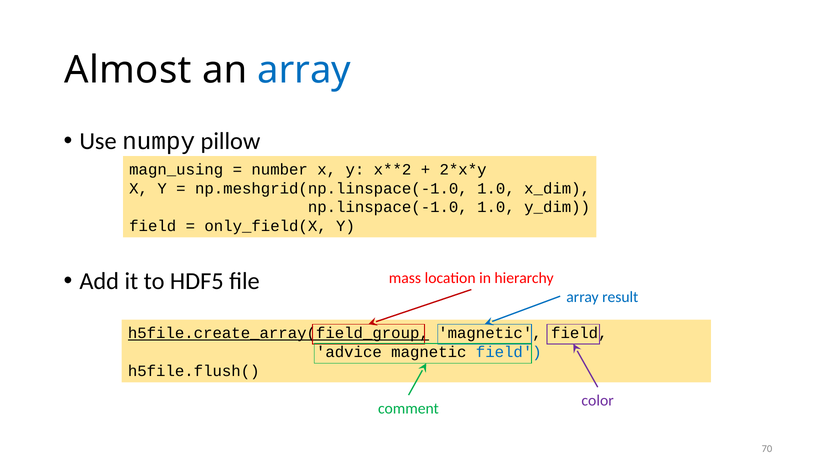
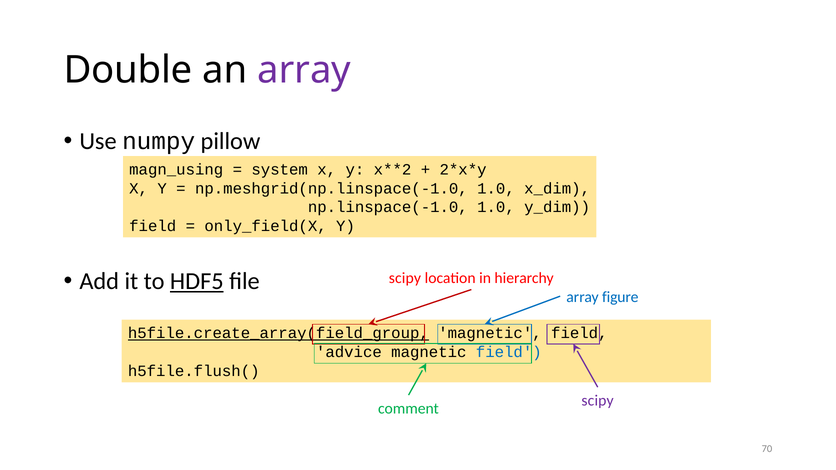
Almost: Almost -> Double
array at (304, 70) colour: blue -> purple
number: number -> system
HDF5 underline: none -> present
mass at (405, 278): mass -> scipy
result: result -> figure
color at (598, 401): color -> scipy
